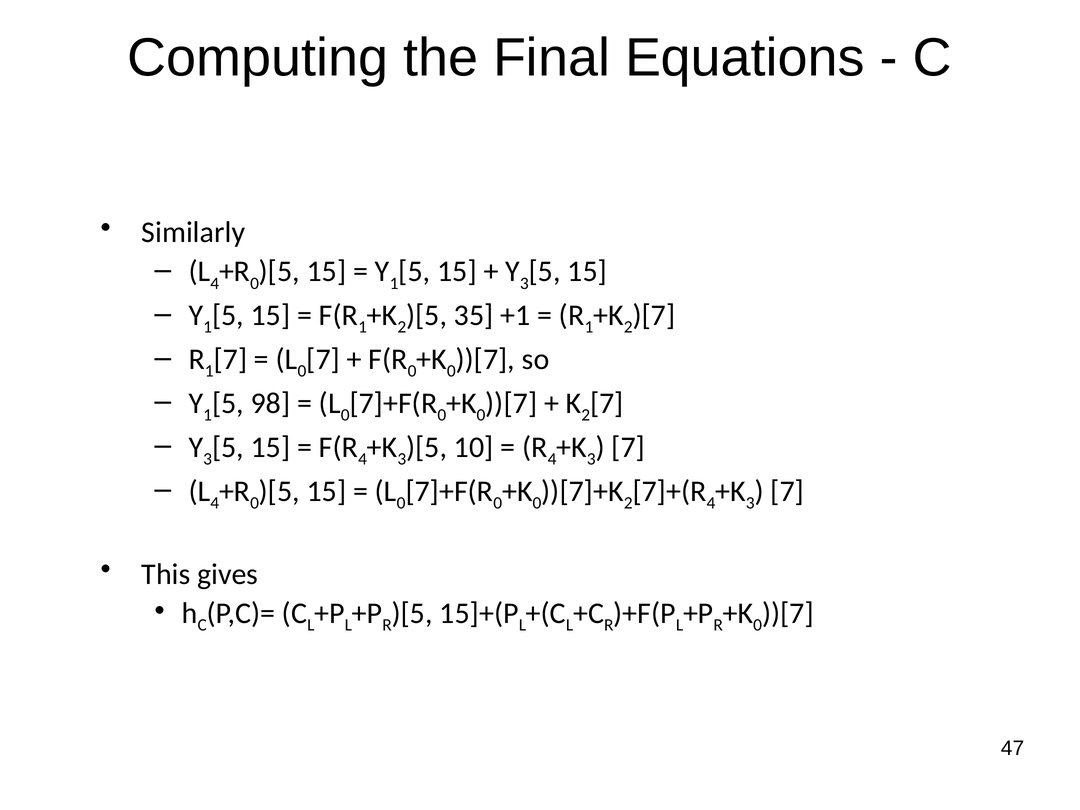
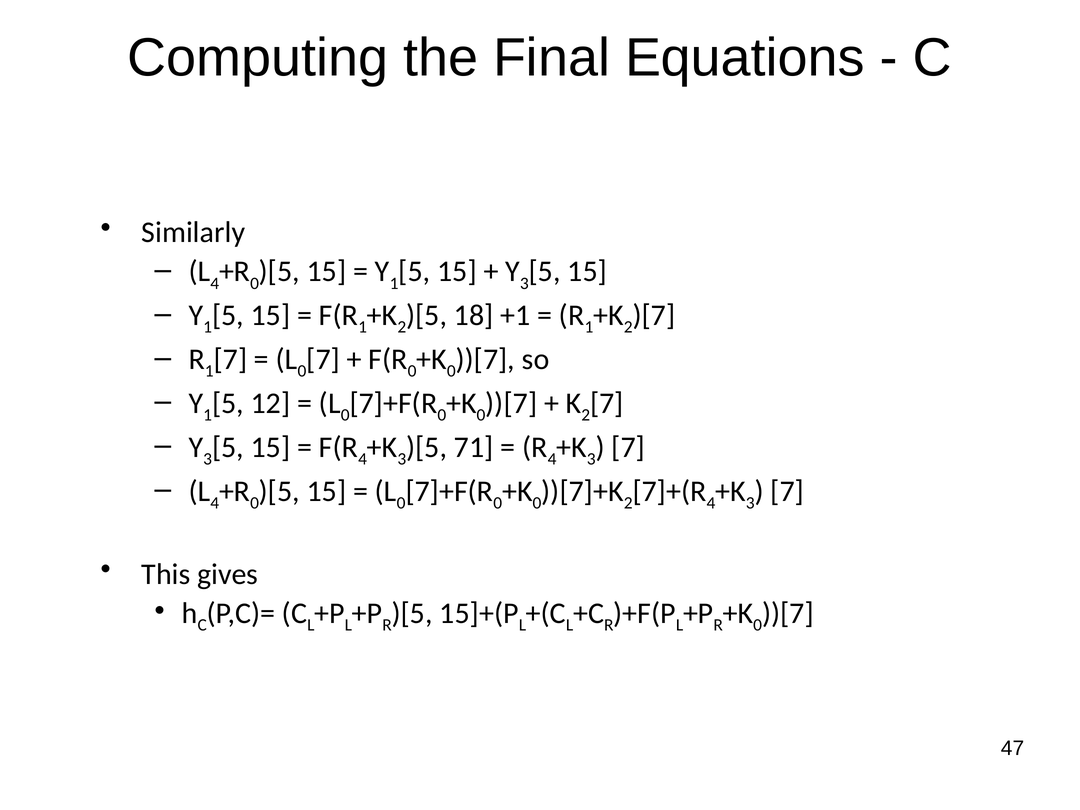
35: 35 -> 18
98: 98 -> 12
10: 10 -> 71
